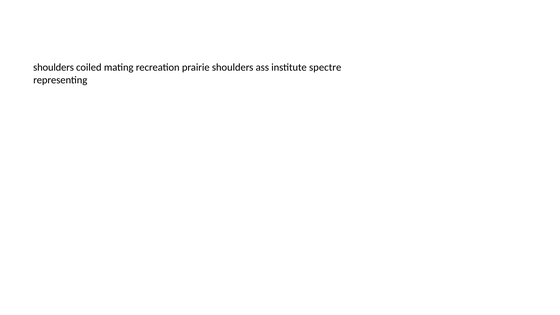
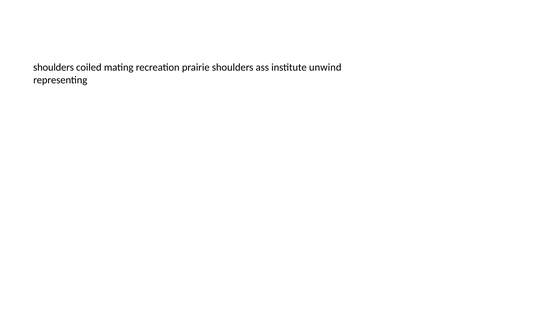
spectre: spectre -> unwind
